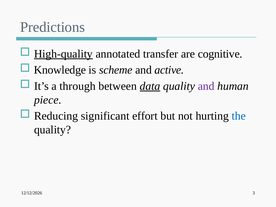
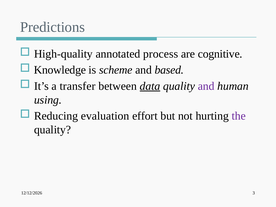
High-quality underline: present -> none
transfer: transfer -> process
active: active -> based
through: through -> transfer
piece: piece -> using
significant: significant -> evaluation
the colour: blue -> purple
